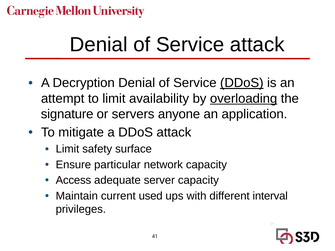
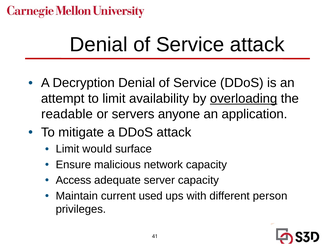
DDoS at (242, 83) underline: present -> none
signature: signature -> readable
safety: safety -> would
particular: particular -> malicious
interval: interval -> person
